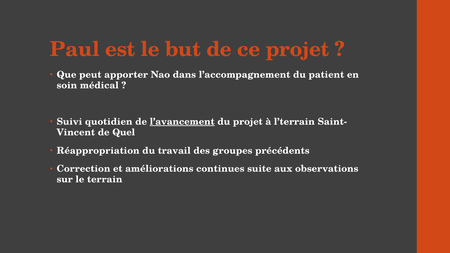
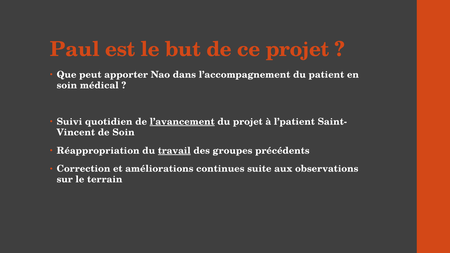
l’terrain: l’terrain -> l’patient
de Quel: Quel -> Soin
travail underline: none -> present
